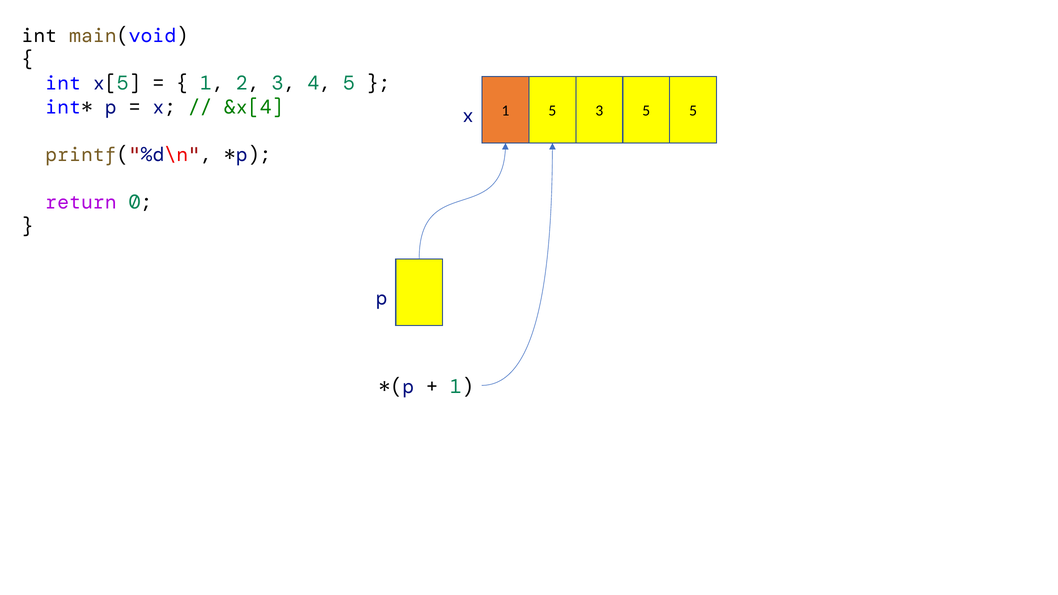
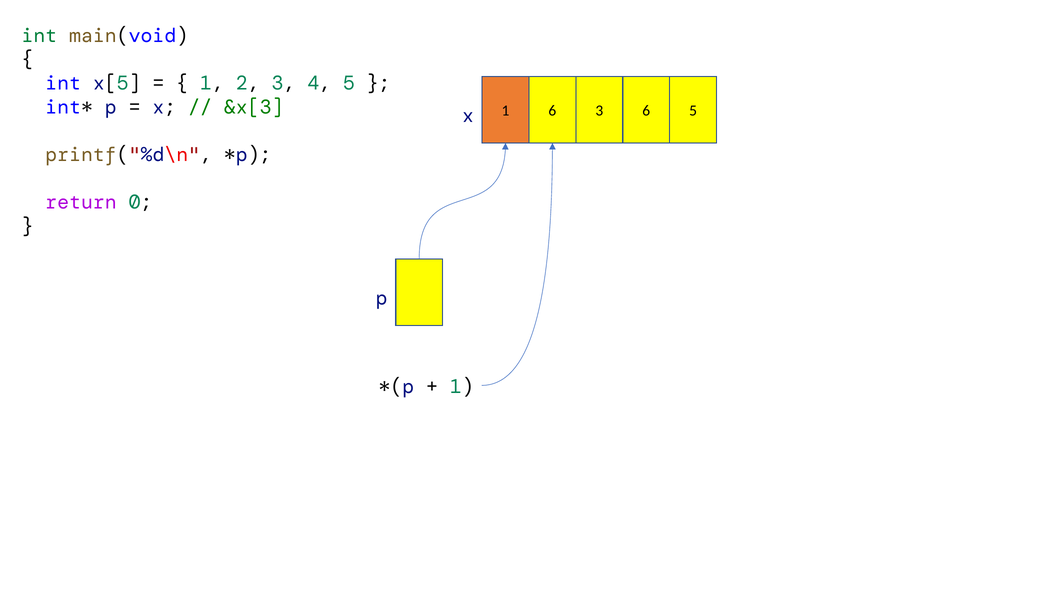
int at (39, 36) colour: black -> green
&x[4: &x[4 -> &x[3
1 5: 5 -> 6
3 5: 5 -> 6
